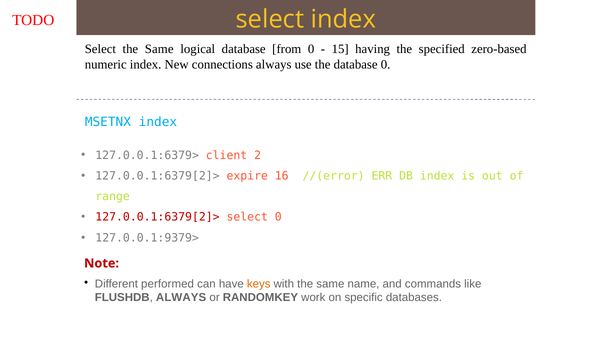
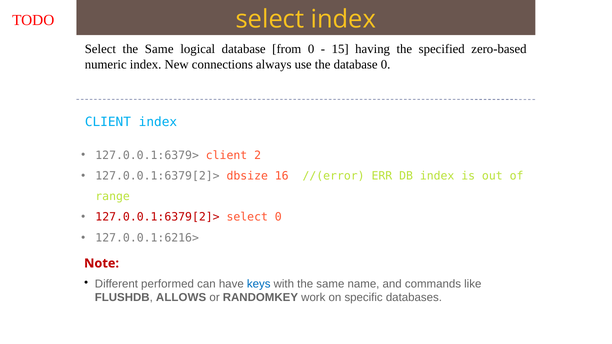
MSETNX at (108, 122): MSETNX -> CLIENT
expire: expire -> dbsize
127.0.0.1:9379>: 127.0.0.1:9379> -> 127.0.0.1:6216>
keys colour: orange -> blue
FLUSHDB ALWAYS: ALWAYS -> ALLOWS
